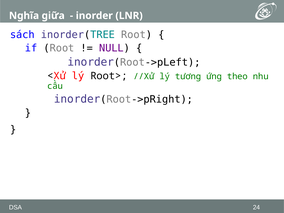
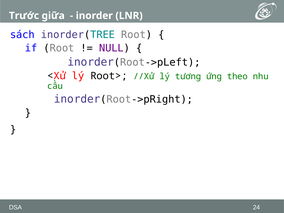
Nghĩa: Nghĩa -> Trước
